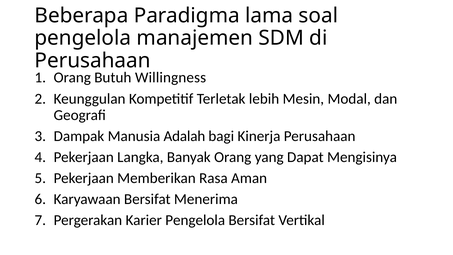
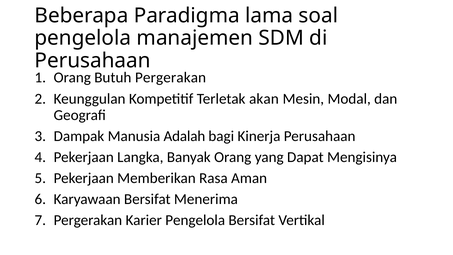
Butuh Willingness: Willingness -> Pergerakan
lebih: lebih -> akan
